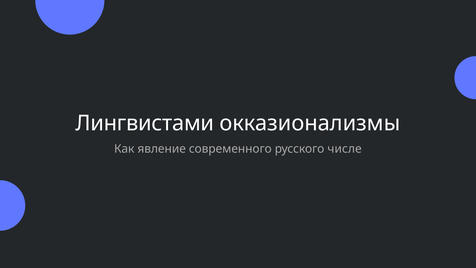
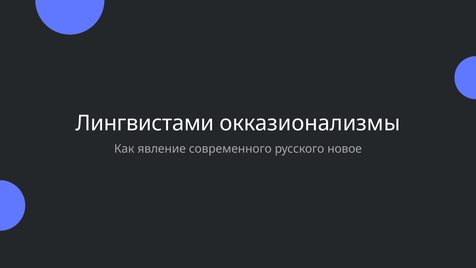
числе: числе -> новое
